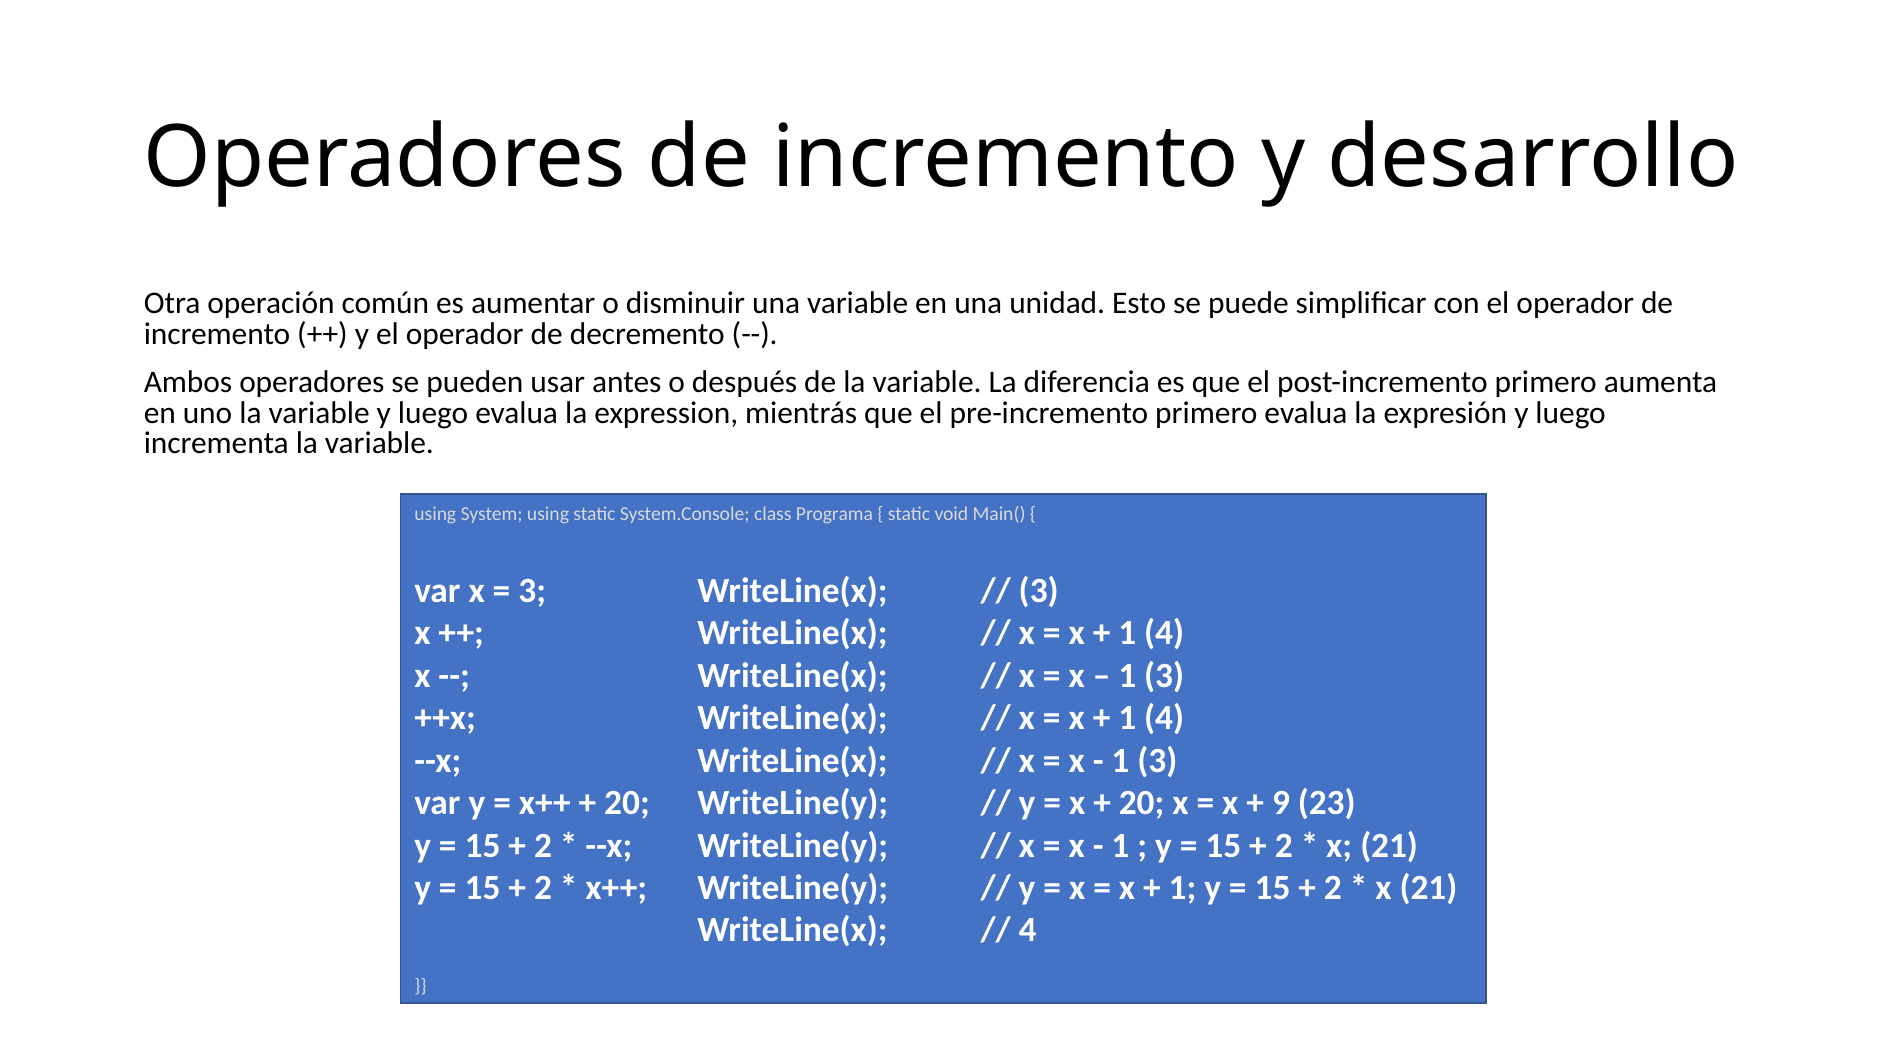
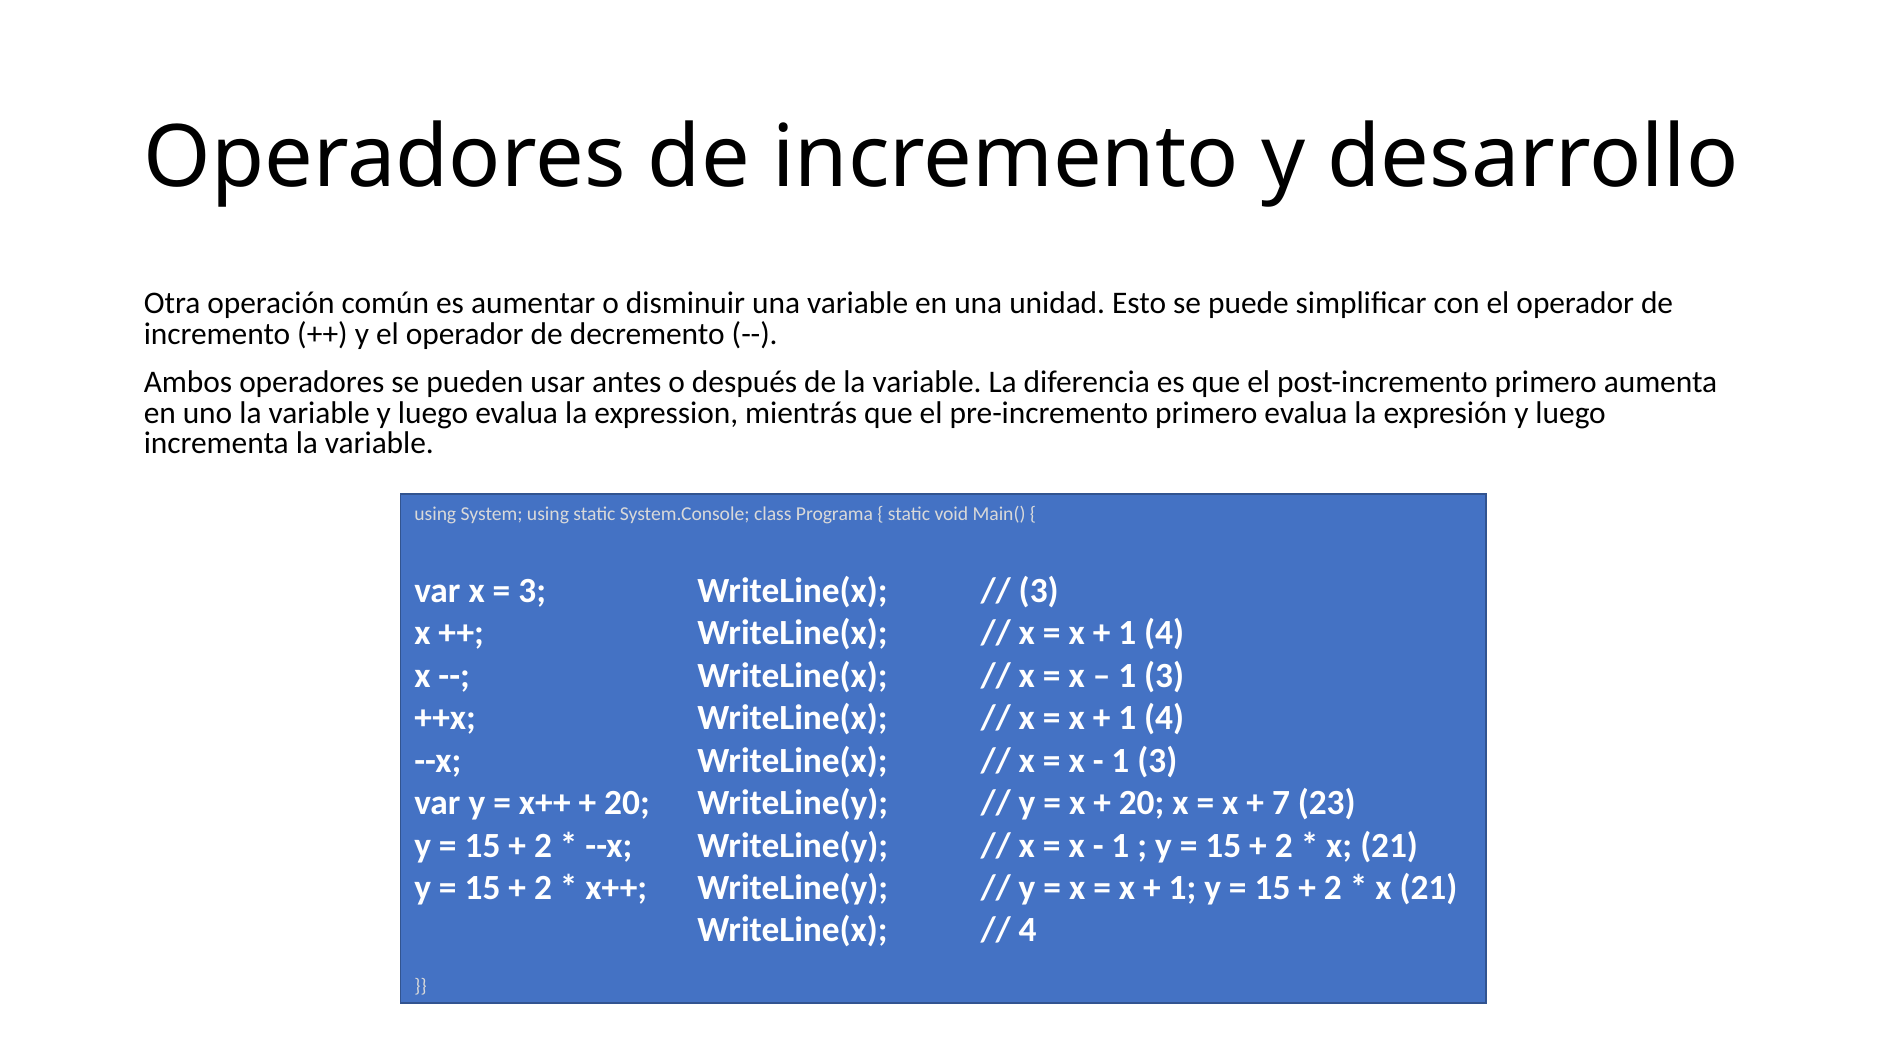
9: 9 -> 7
